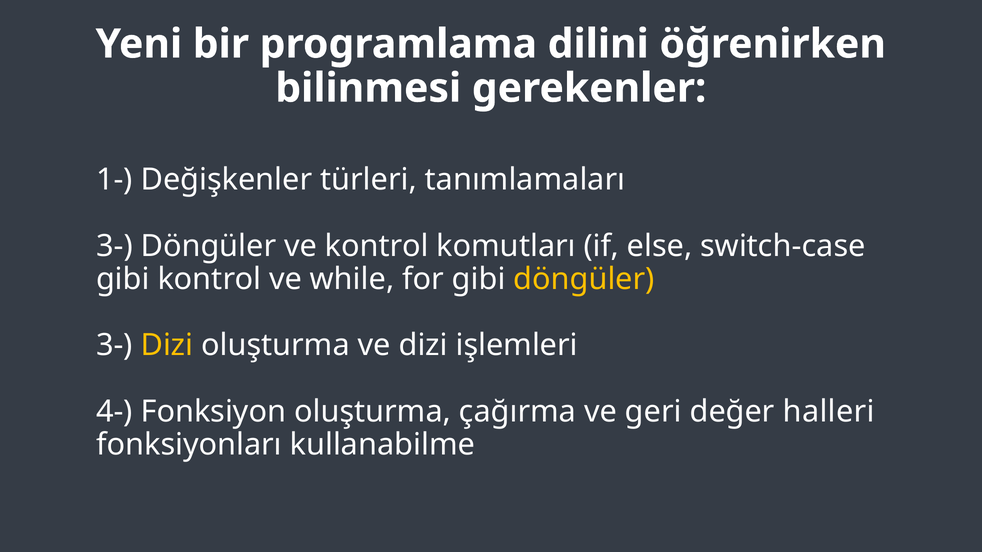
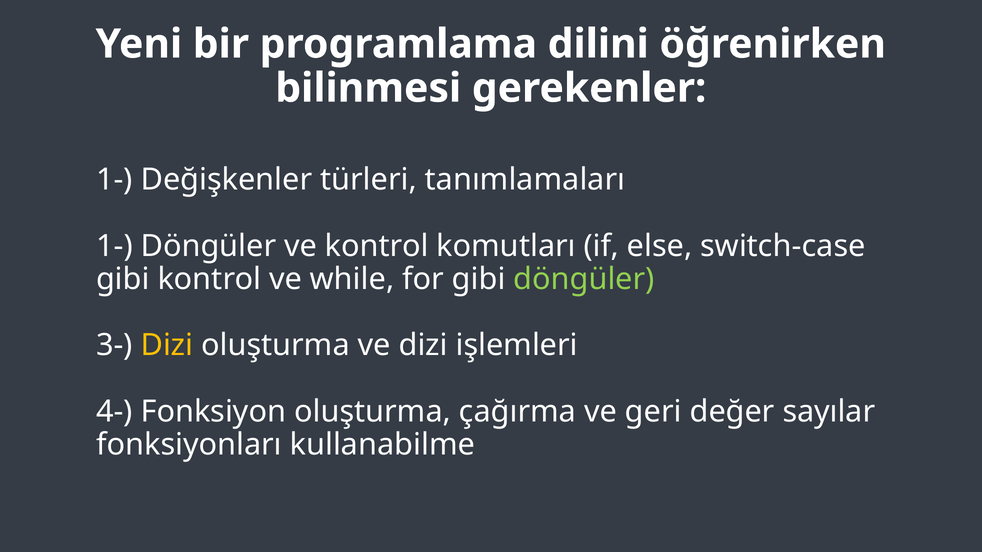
3- at (114, 246): 3- -> 1-
döngüler at (584, 279) colour: yellow -> light green
halleri: halleri -> sayılar
